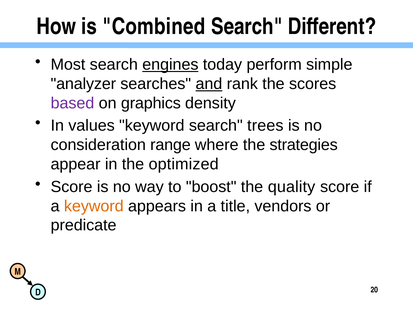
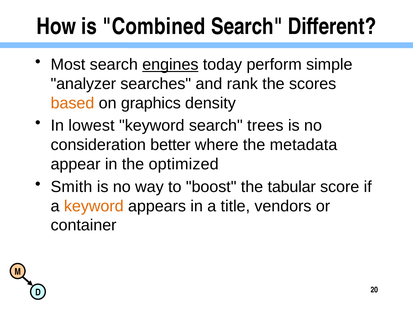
and underline: present -> none
based colour: purple -> orange
values: values -> lowest
range: range -> better
strategies: strategies -> metadata
Score at (72, 187): Score -> Smith
quality: quality -> tabular
predicate: predicate -> container
